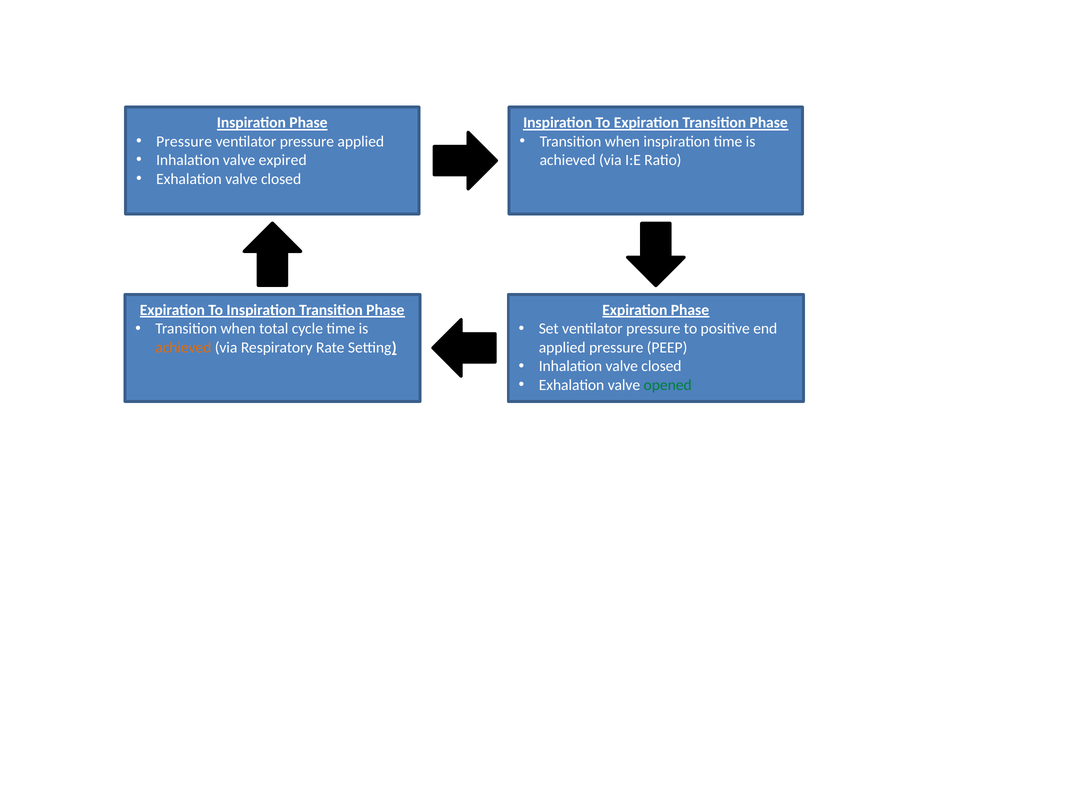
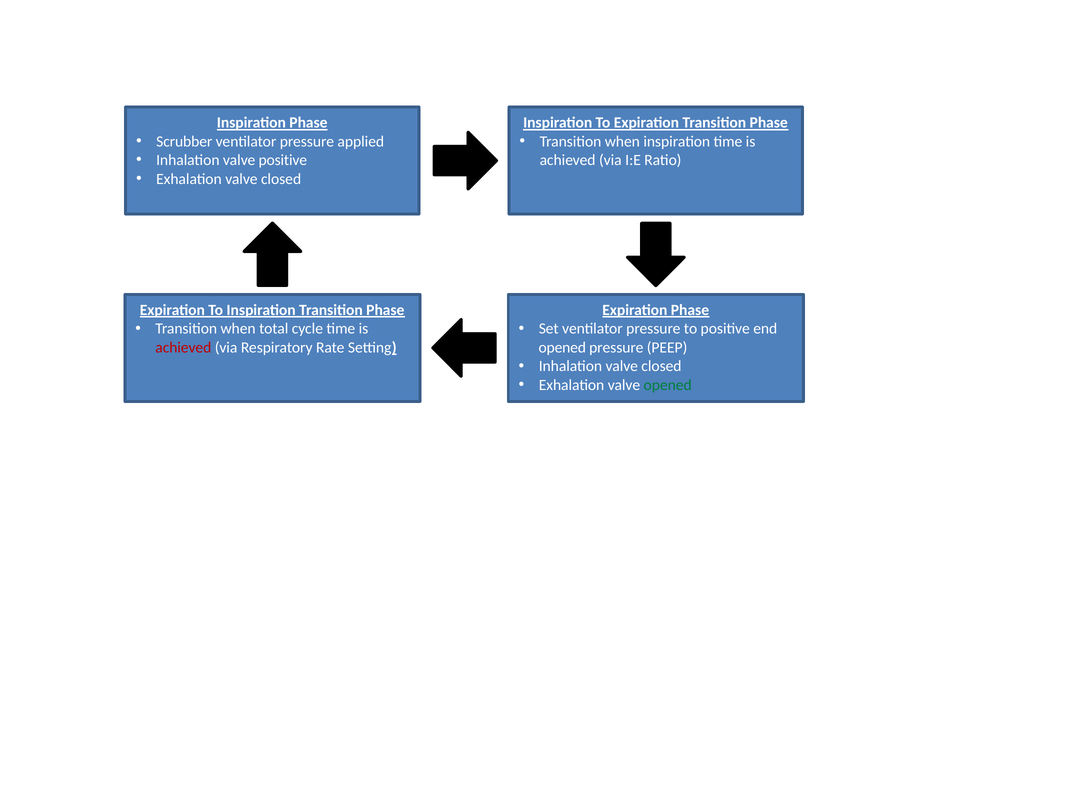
Pressure at (184, 141): Pressure -> Scrubber
valve expired: expired -> positive
achieved at (183, 347) colour: orange -> red
applied at (562, 347): applied -> opened
